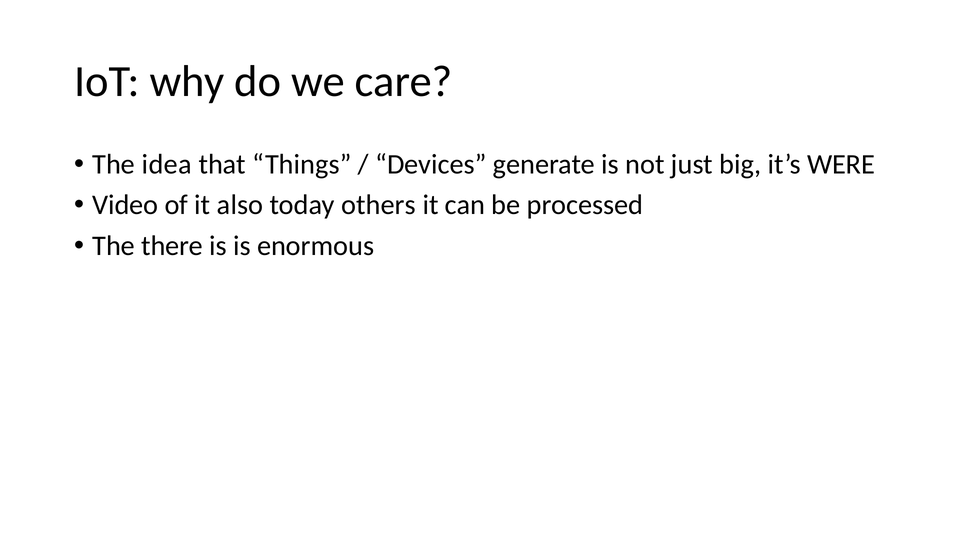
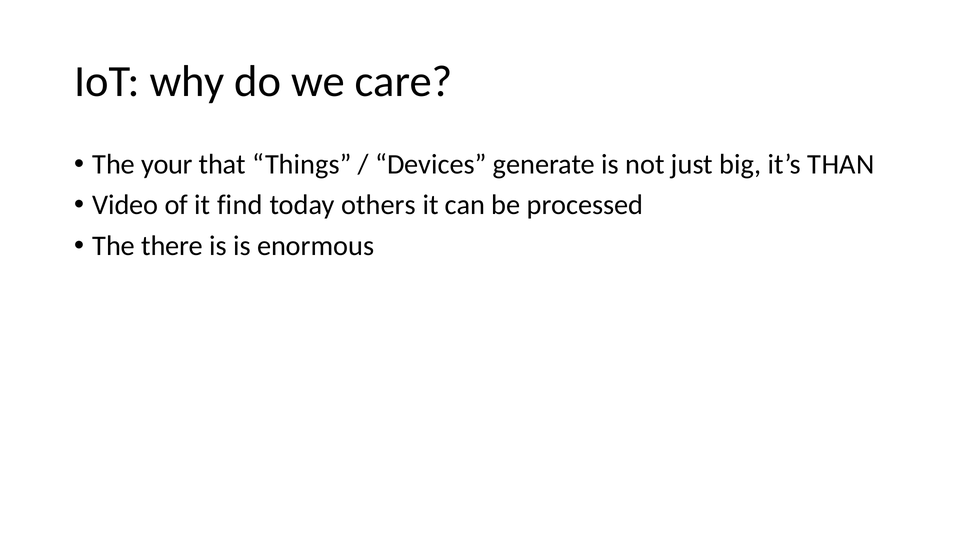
idea: idea -> your
WERE: WERE -> THAN
also: also -> find
